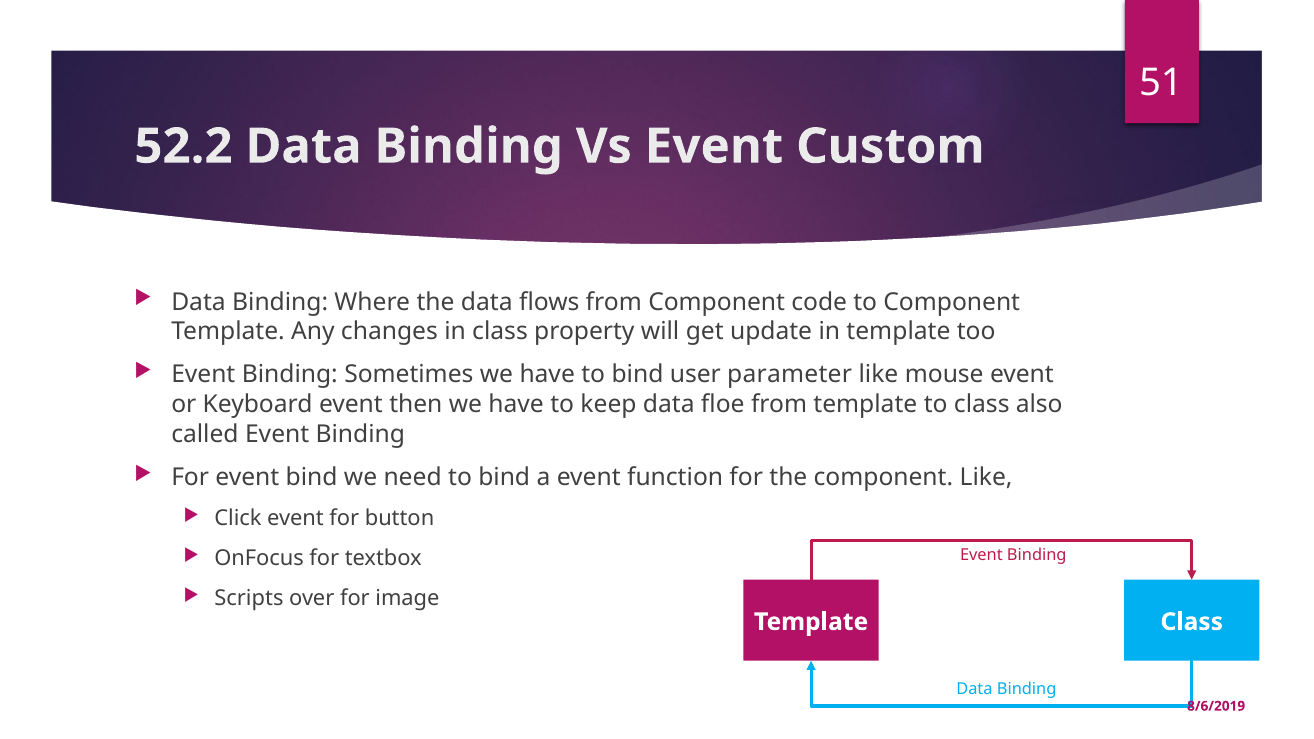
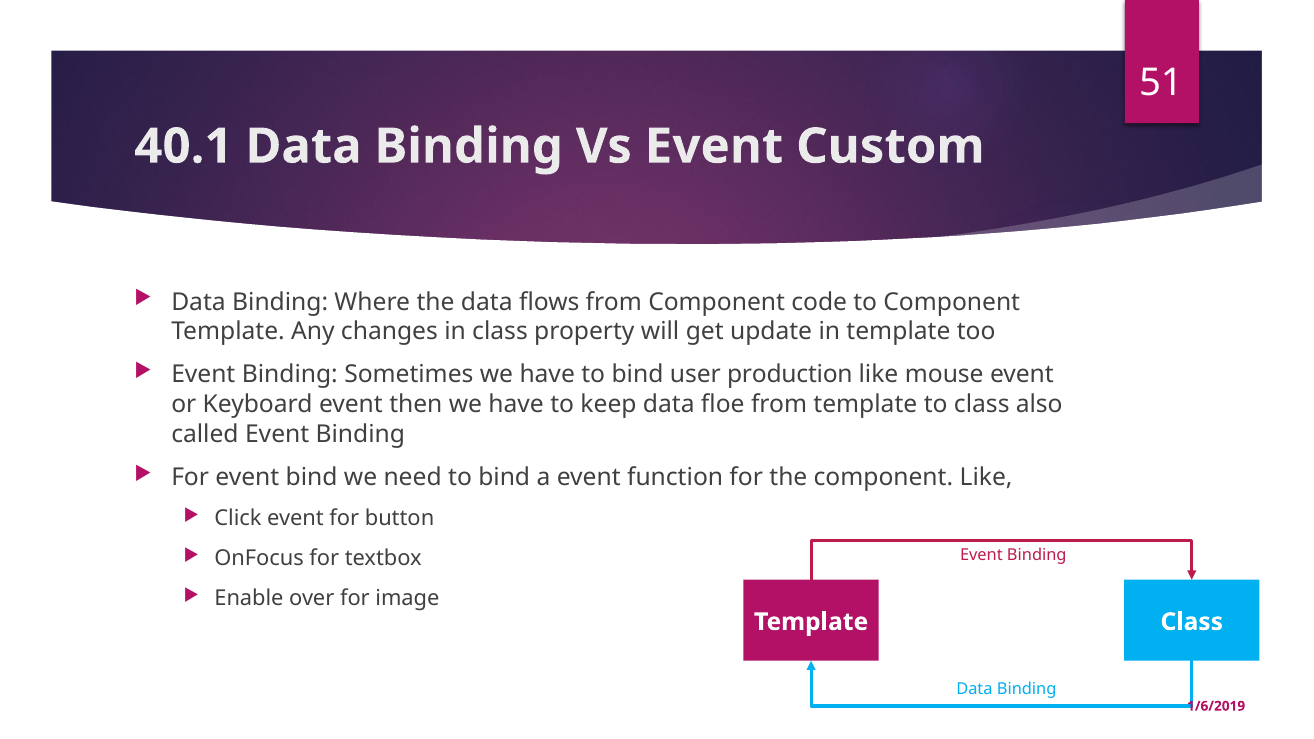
52.2: 52.2 -> 40.1
parameter: parameter -> production
Scripts: Scripts -> Enable
8/6/2019: 8/6/2019 -> 1/6/2019
